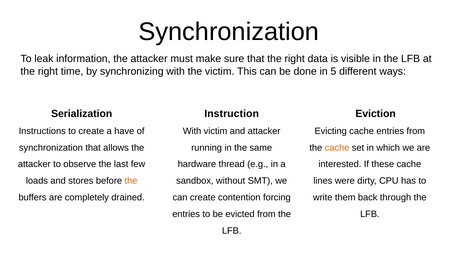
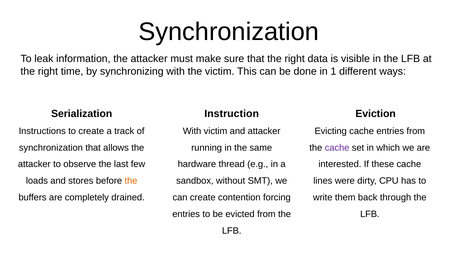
5: 5 -> 1
have: have -> track
cache at (337, 147) colour: orange -> purple
